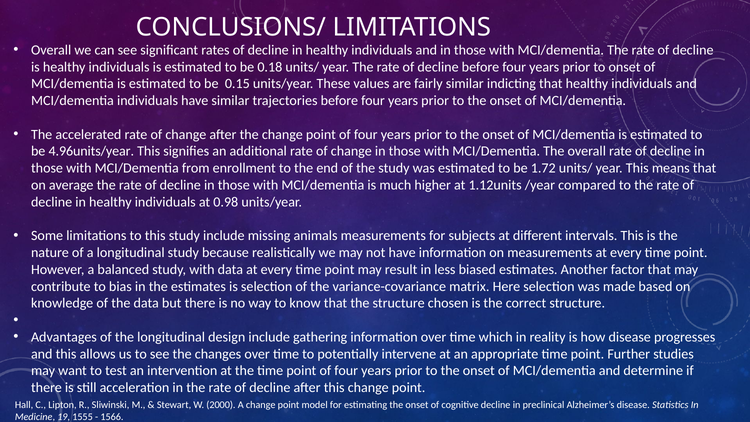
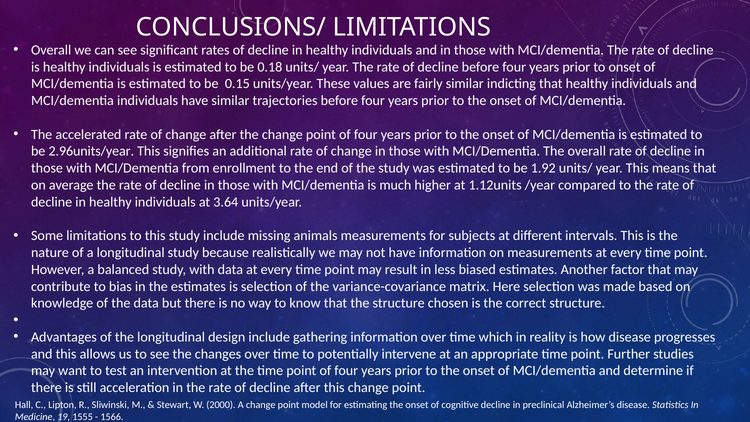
4.96units/year: 4.96units/year -> 2.96units/year
1.72: 1.72 -> 1.92
0.98: 0.98 -> 3.64
